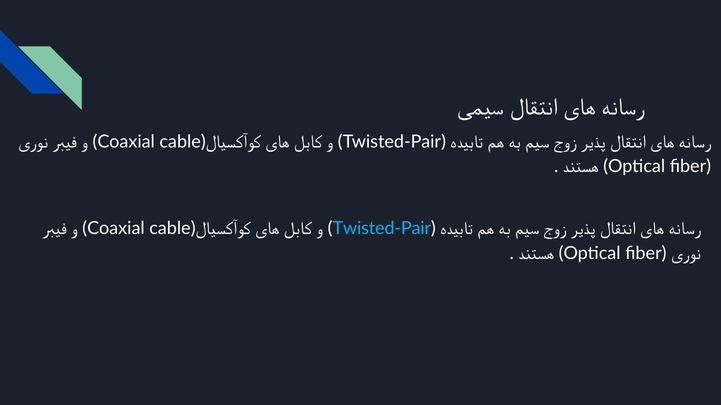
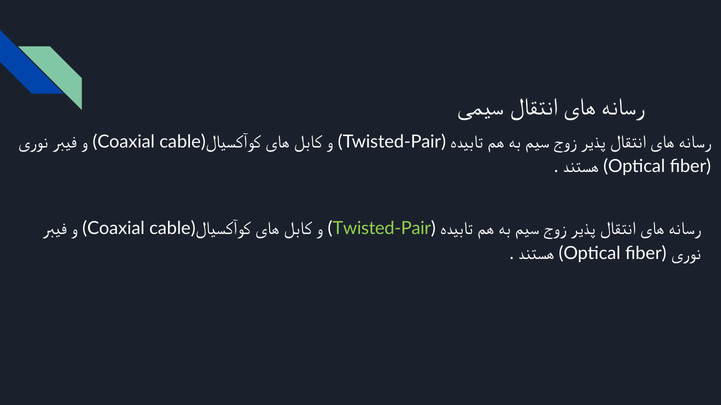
Twisted-Pair at (382, 229) colour: light blue -> light green
